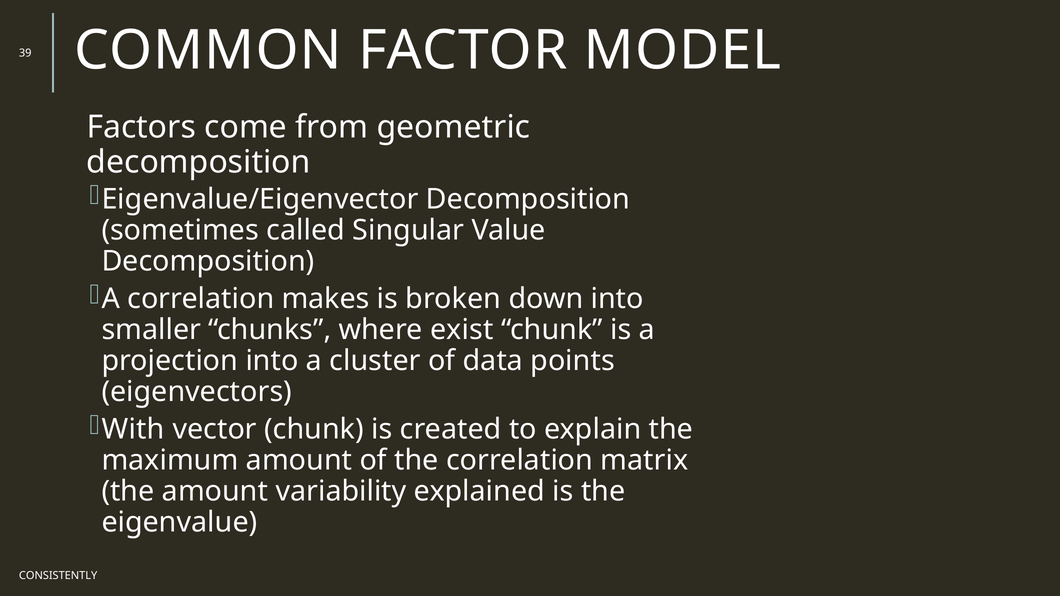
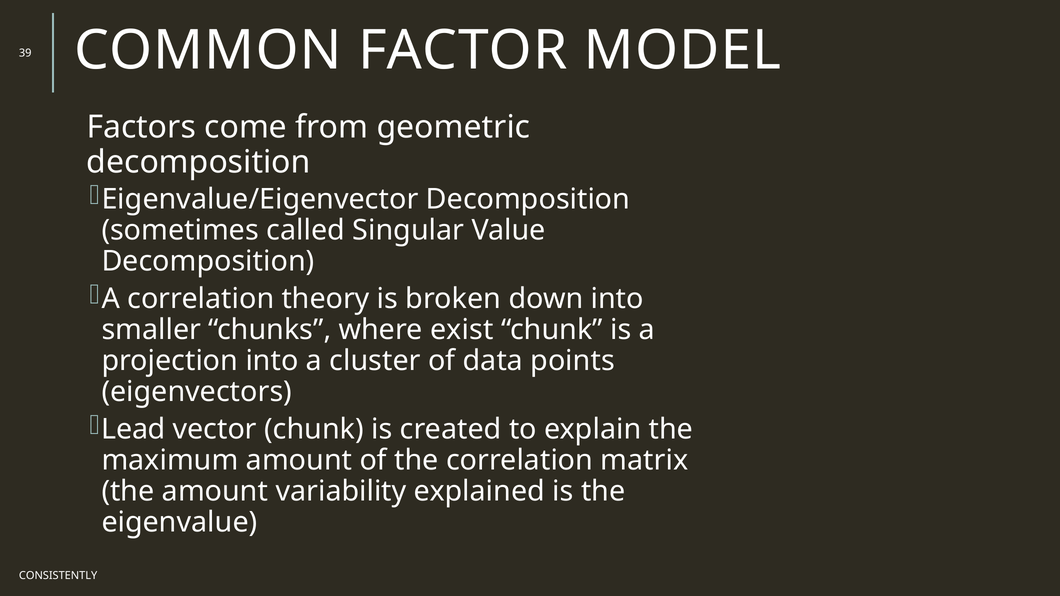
makes: makes -> theory
With: With -> Lead
